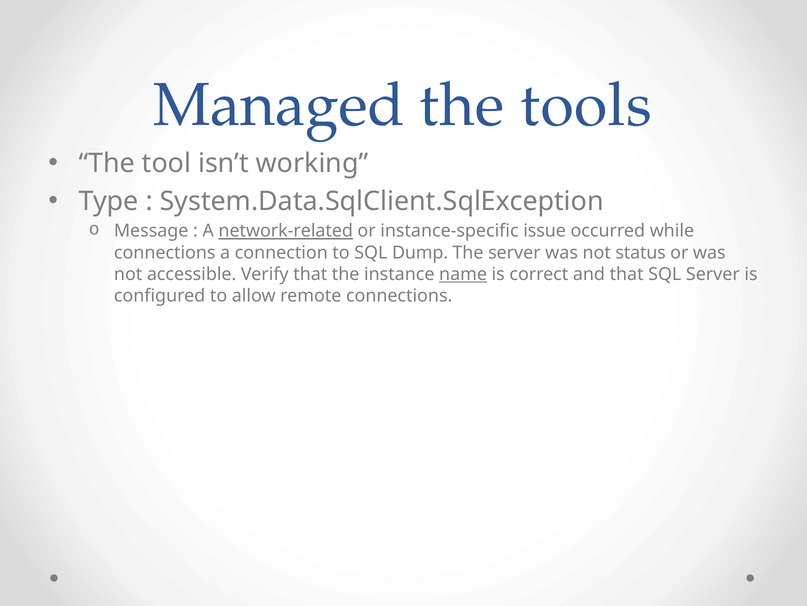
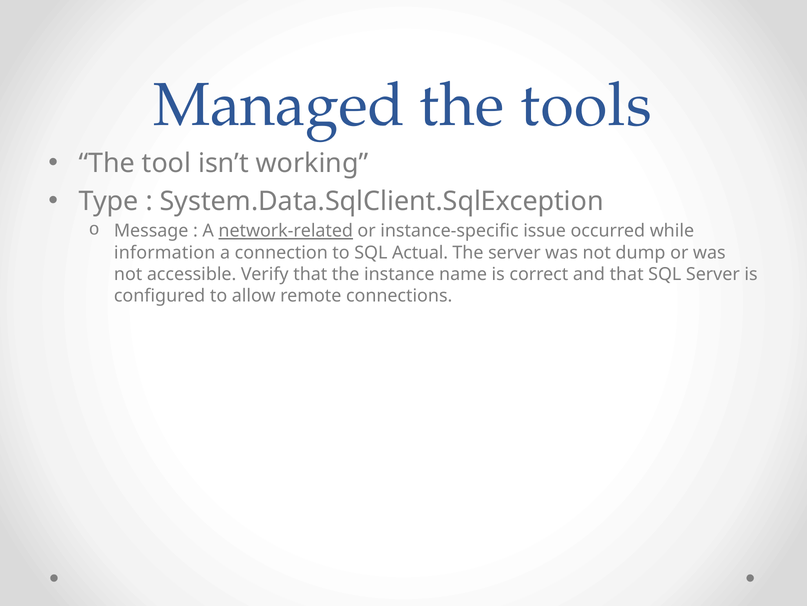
connections at (165, 252): connections -> information
Dump: Dump -> Actual
status: status -> dump
name underline: present -> none
